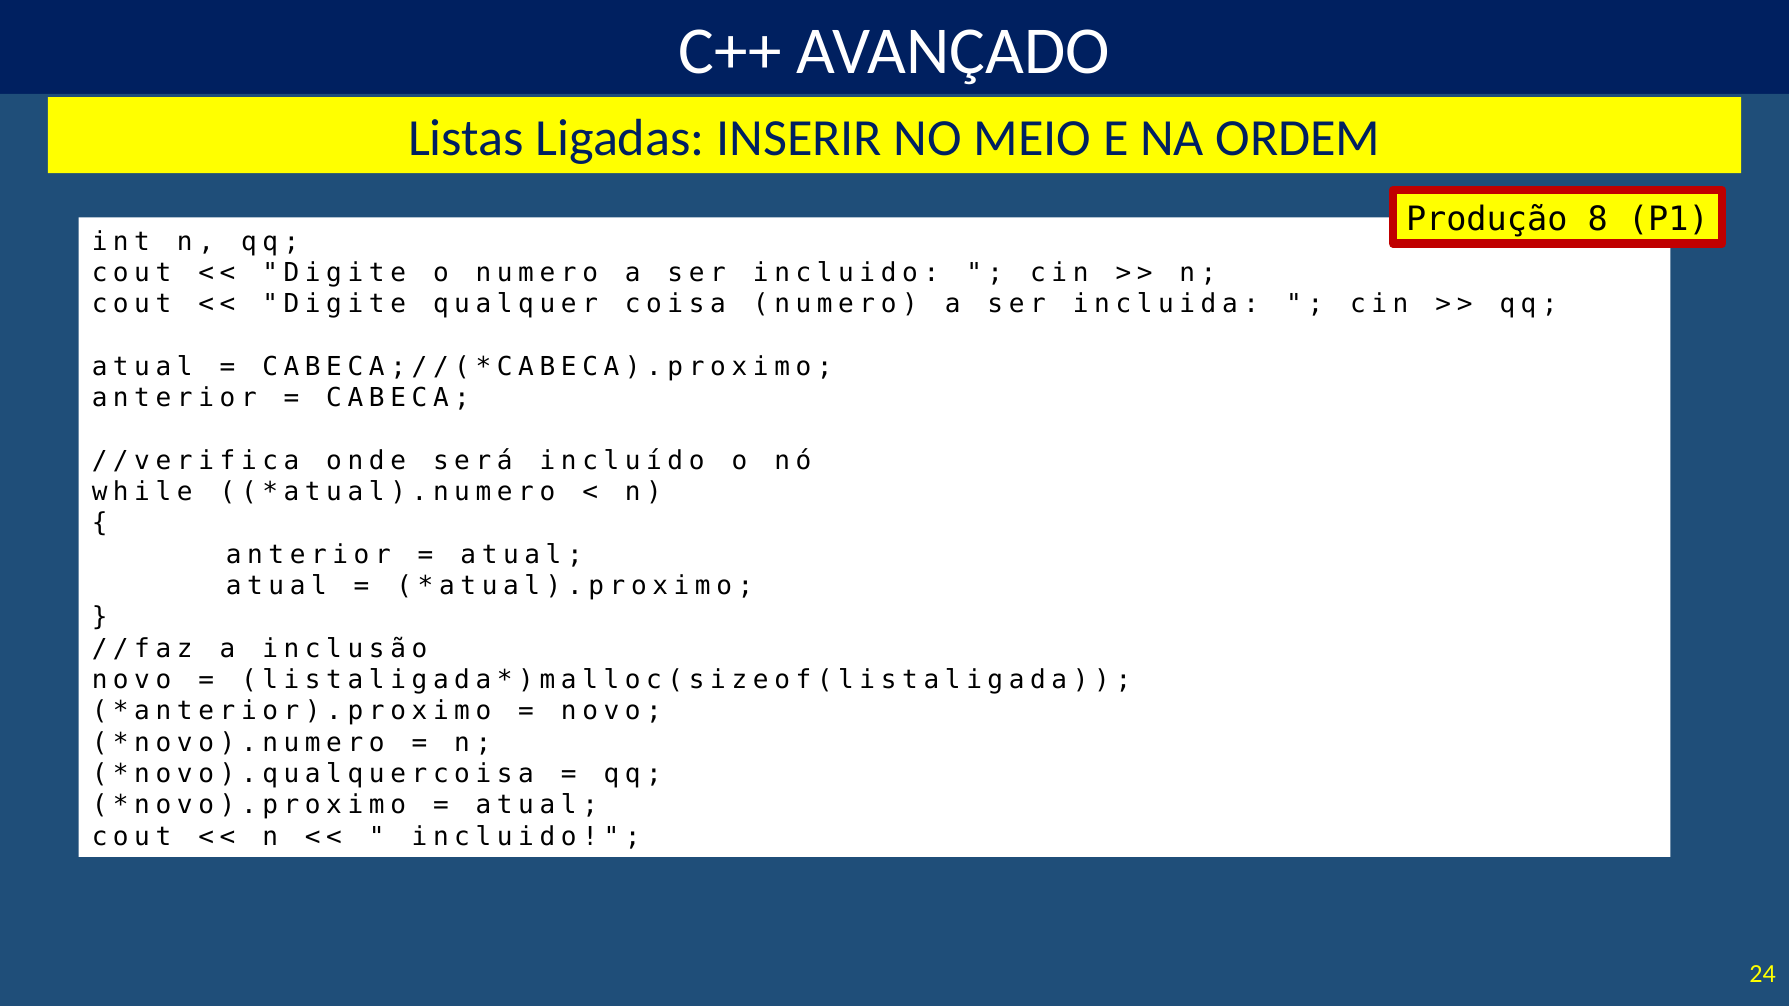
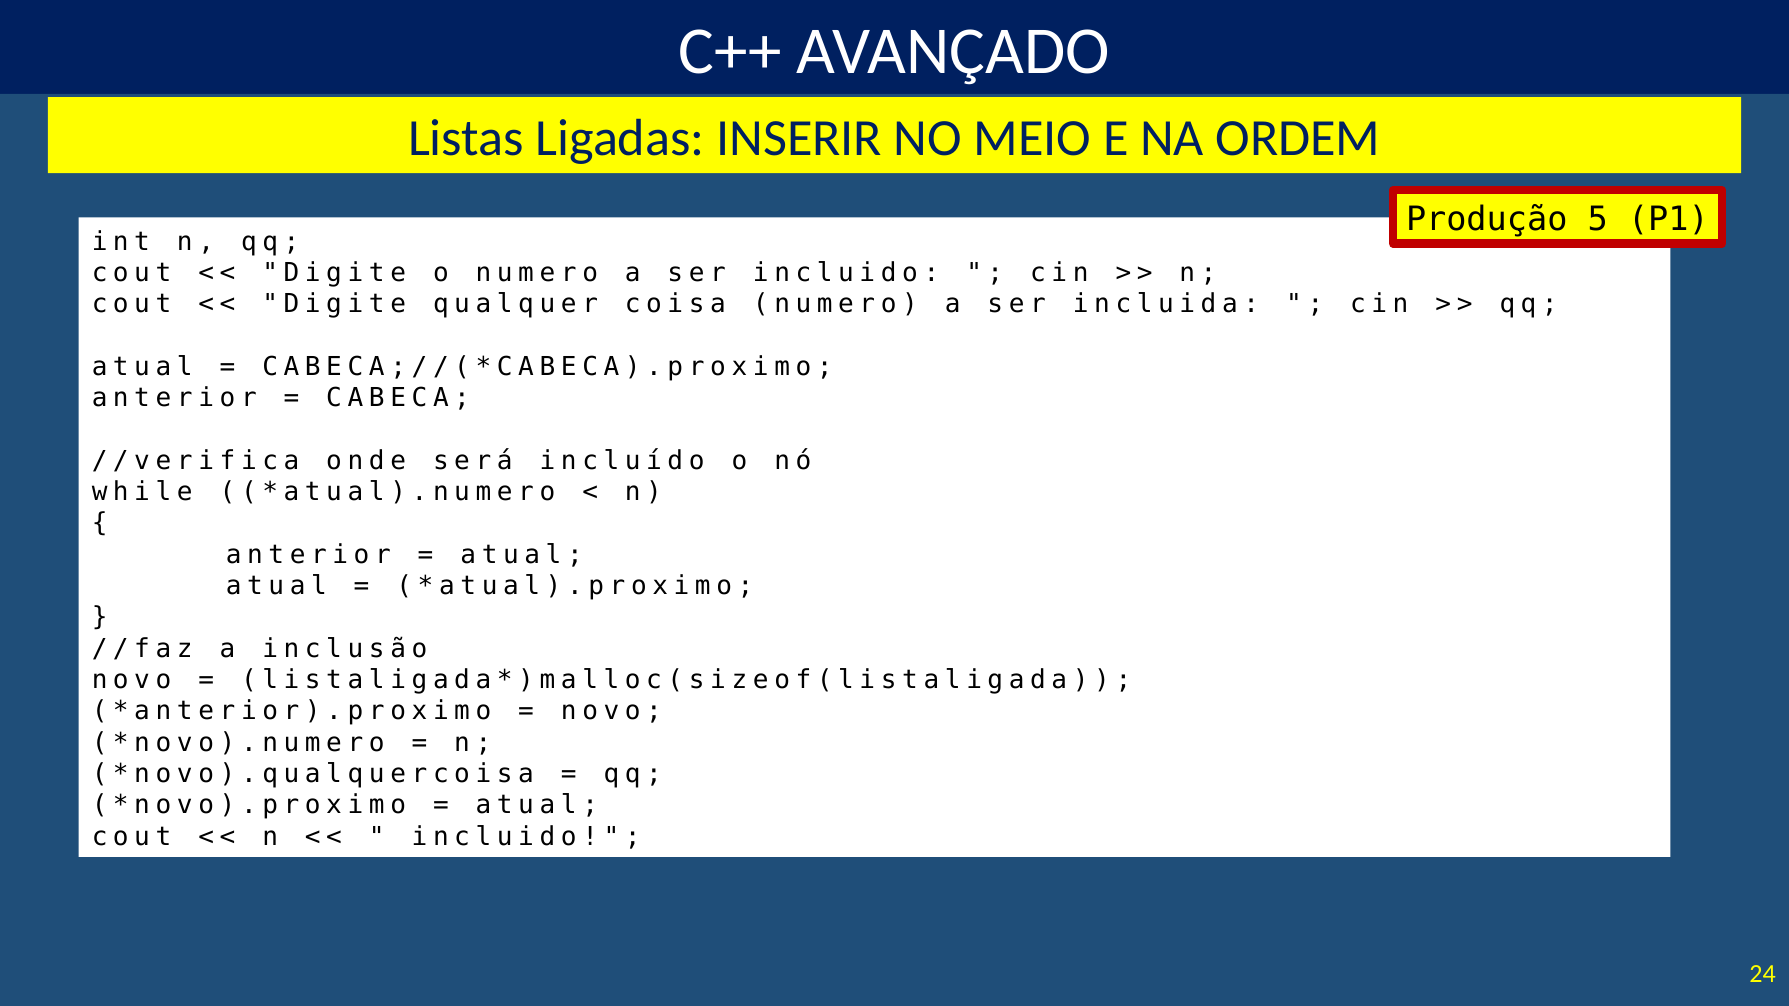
8: 8 -> 5
